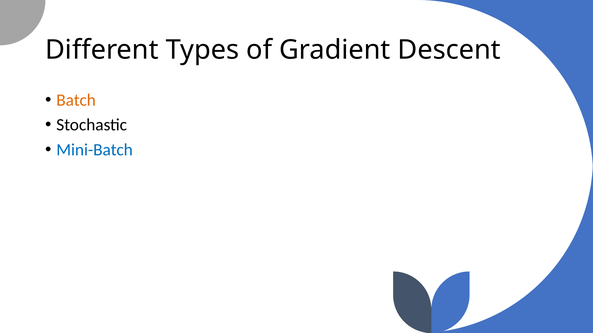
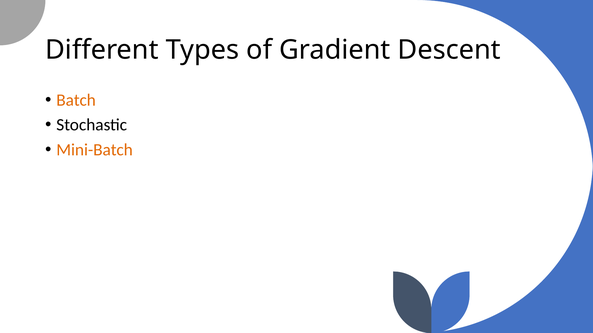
Mini-Batch colour: blue -> orange
